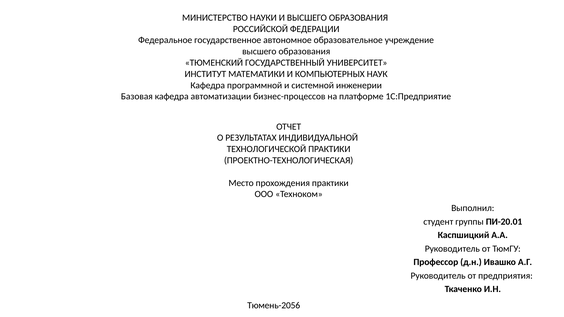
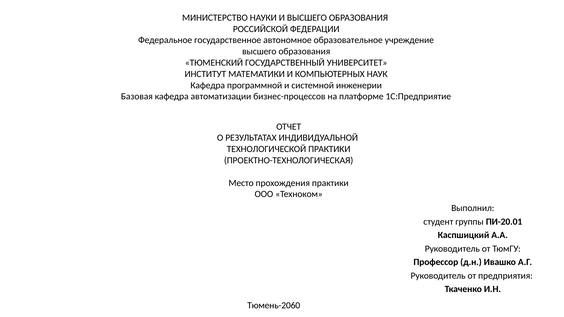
Тюмень-2056: Тюмень-2056 -> Тюмень-2060
